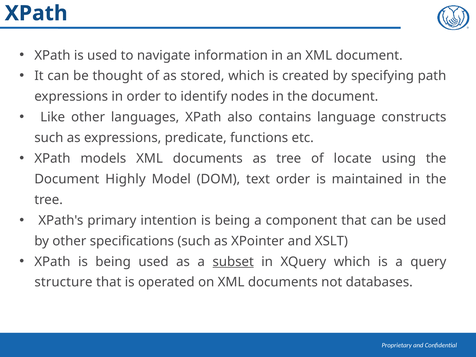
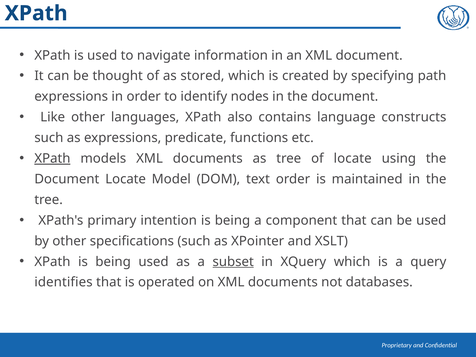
XPath at (52, 158) underline: none -> present
Document Highly: Highly -> Locate
structure: structure -> identifies
